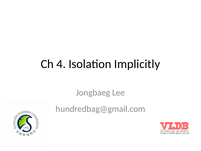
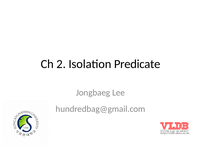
4: 4 -> 2
Implicitly: Implicitly -> Predicate
